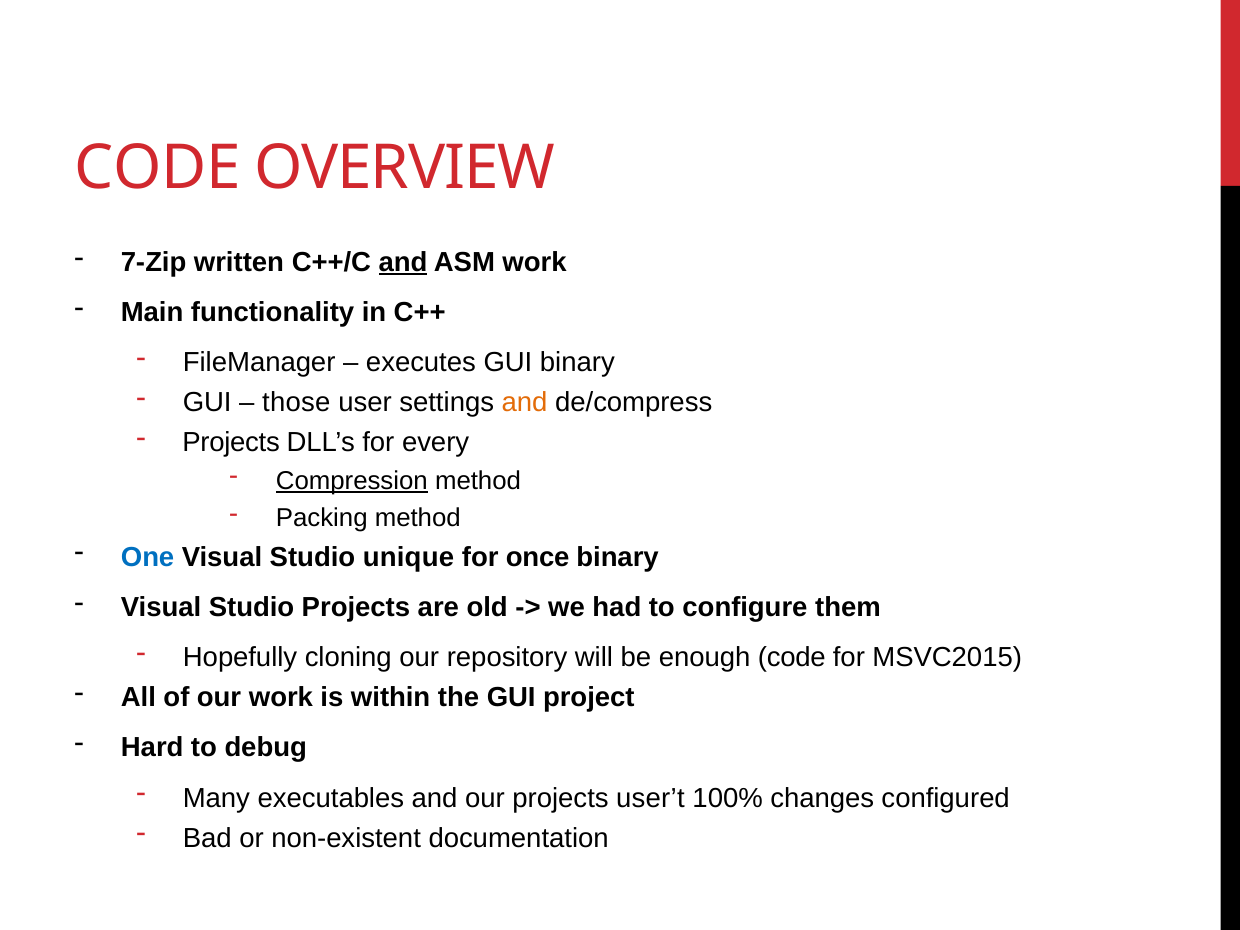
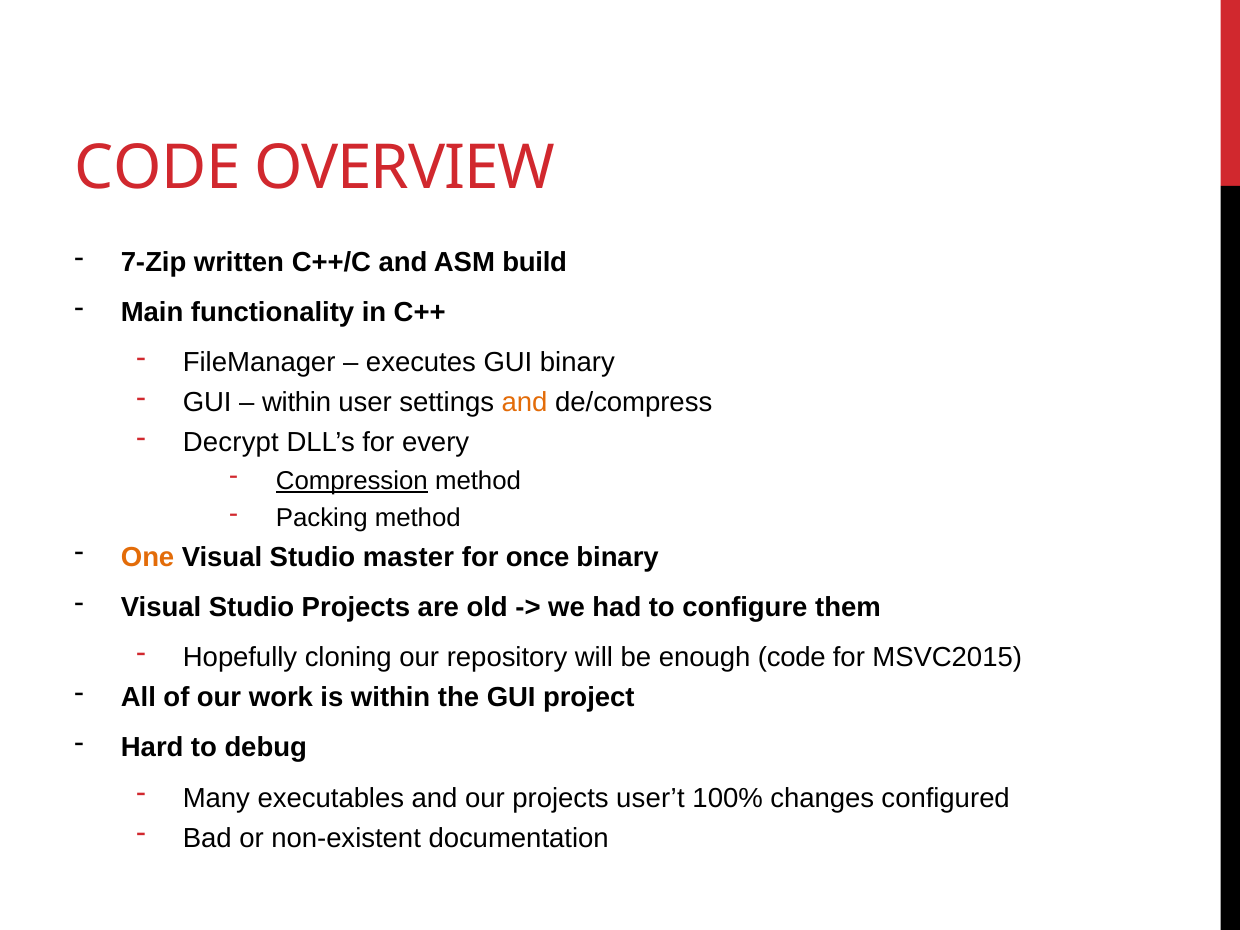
and at (403, 262) underline: present -> none
ASM work: work -> build
those at (296, 403): those -> within
Projects at (231, 443): Projects -> Decrypt
One colour: blue -> orange
unique: unique -> master
